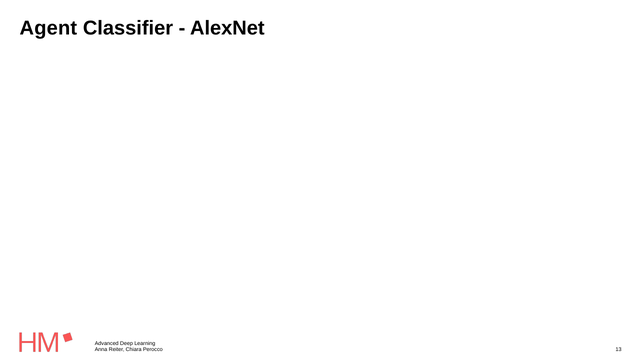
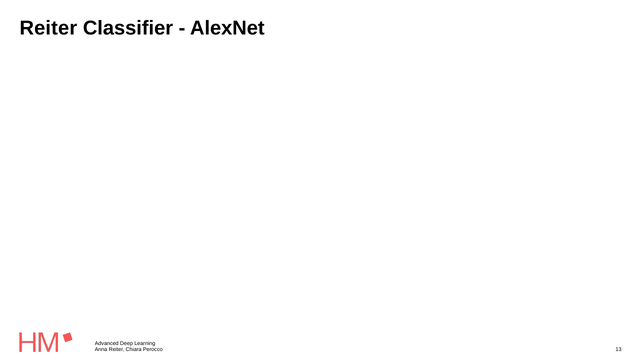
Agent at (48, 28): Agent -> Reiter
